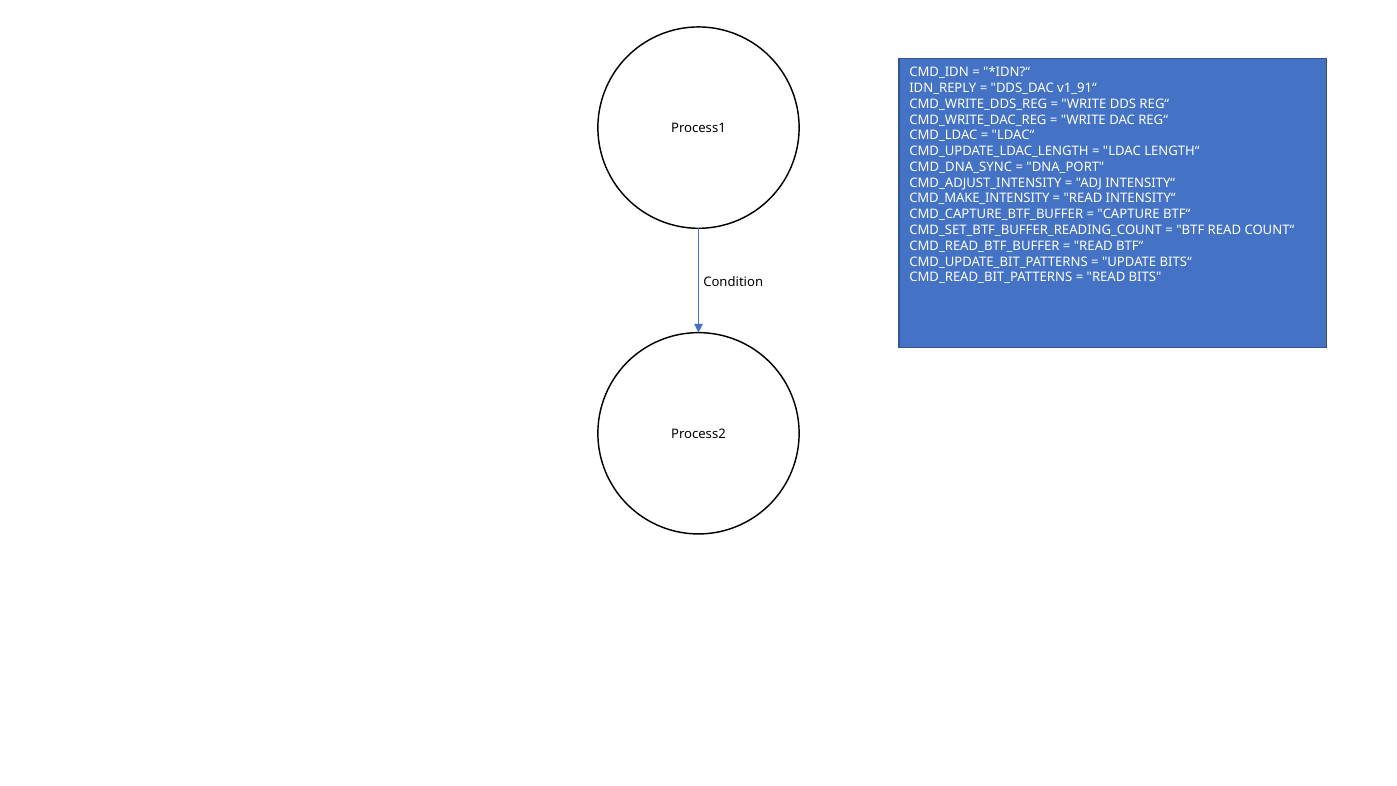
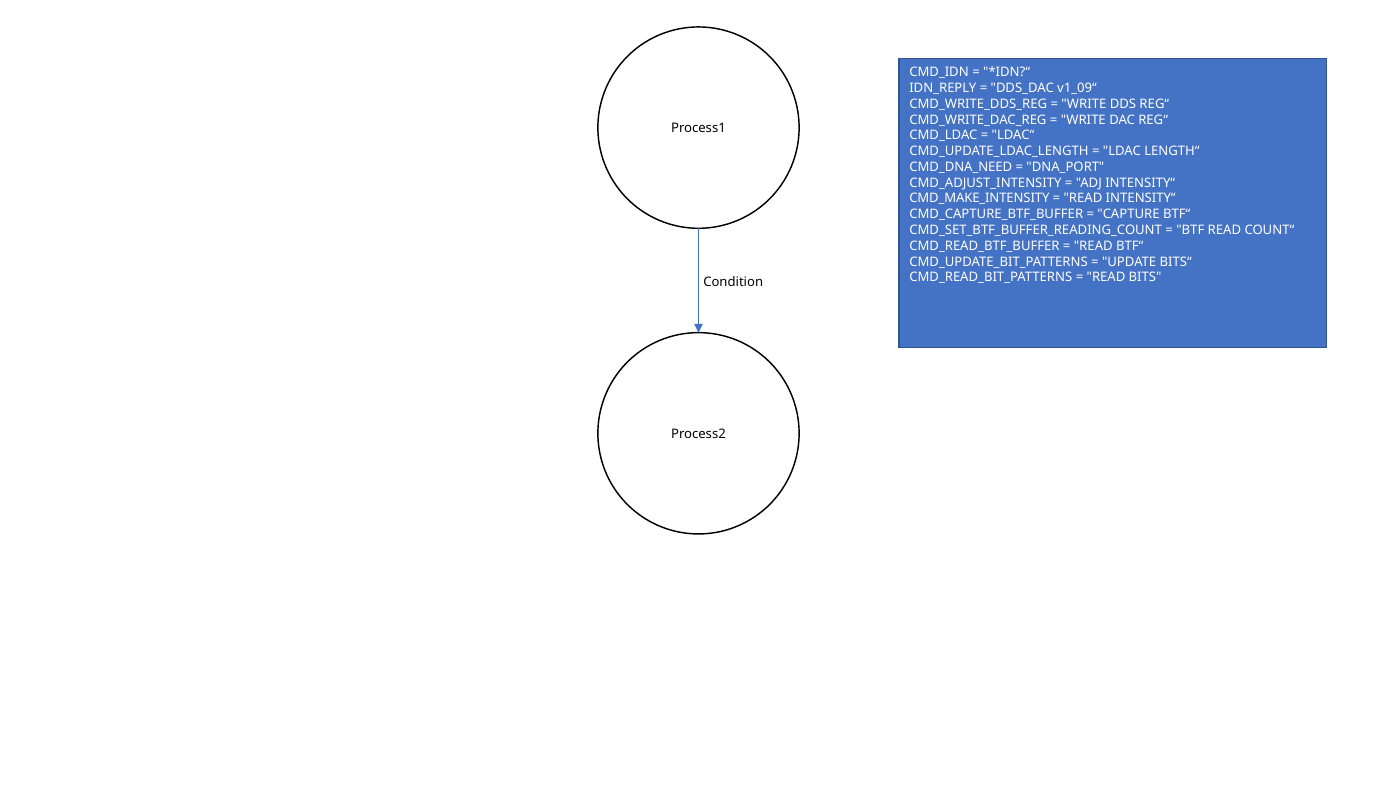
v1_91“: v1_91“ -> v1_09“
CMD_DNA_SYNC: CMD_DNA_SYNC -> CMD_DNA_NEED
